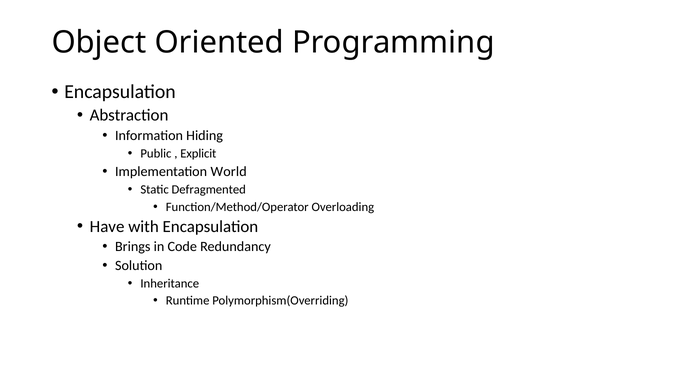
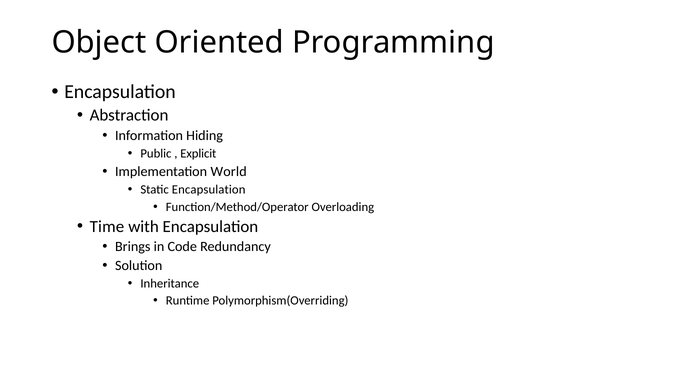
Static Defragmented: Defragmented -> Encapsulation
Have: Have -> Time
